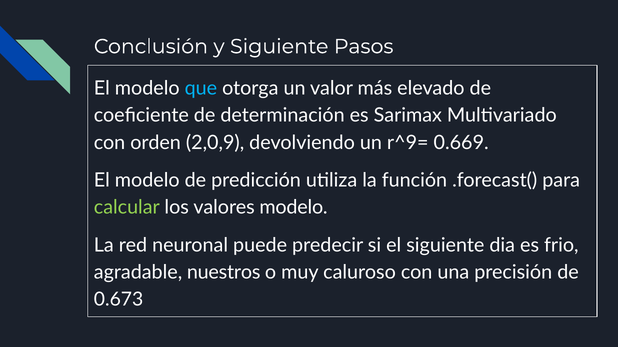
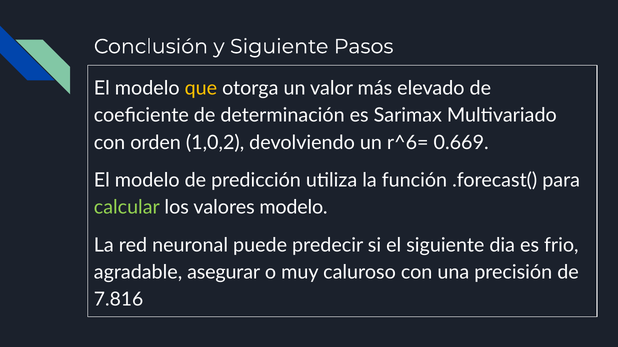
que colour: light blue -> yellow
2,0,9: 2,0,9 -> 1,0,2
r^9=: r^9= -> r^6=
nuestros: nuestros -> asegurar
0.673: 0.673 -> 7.816
